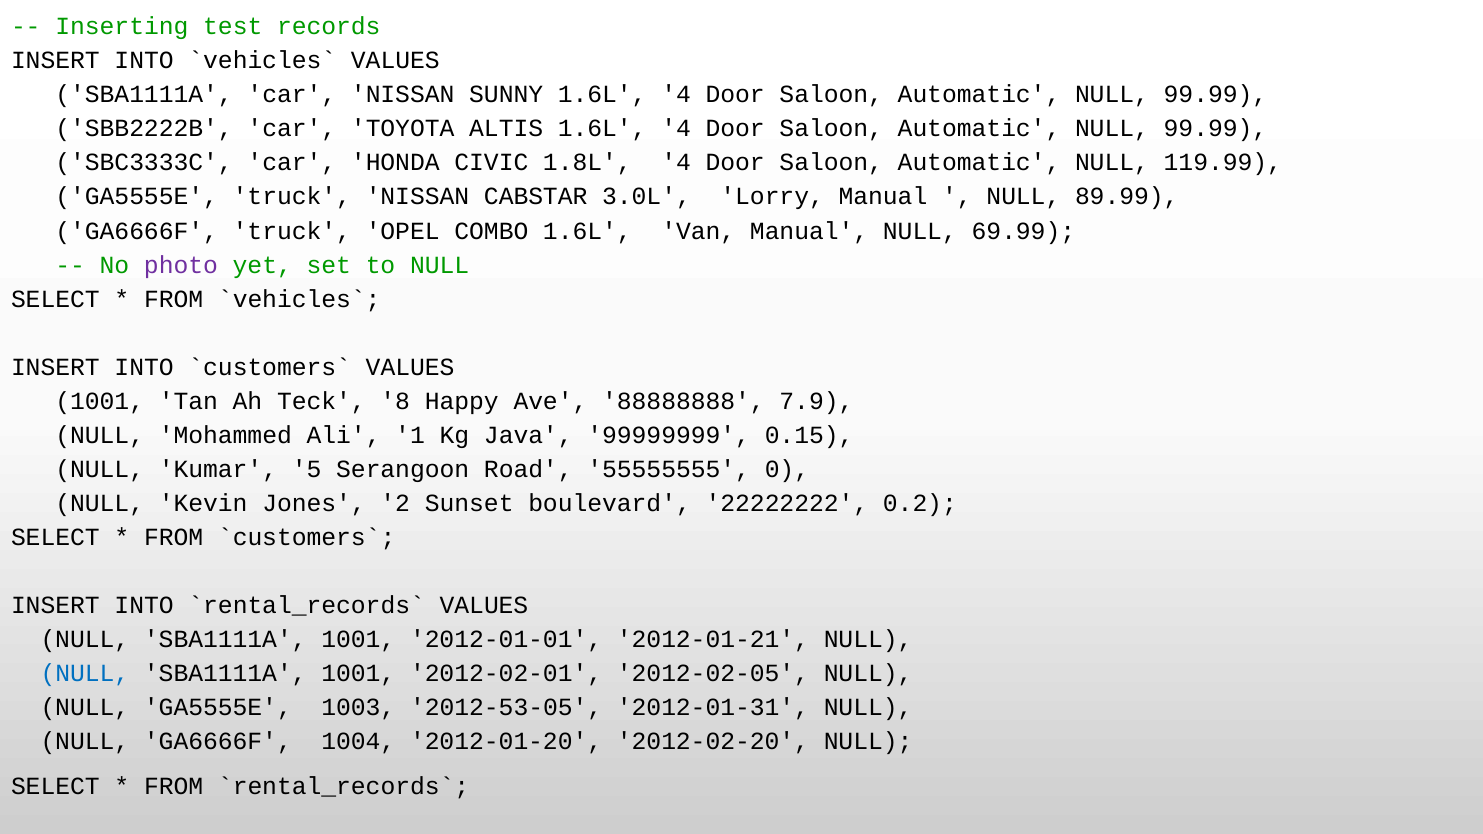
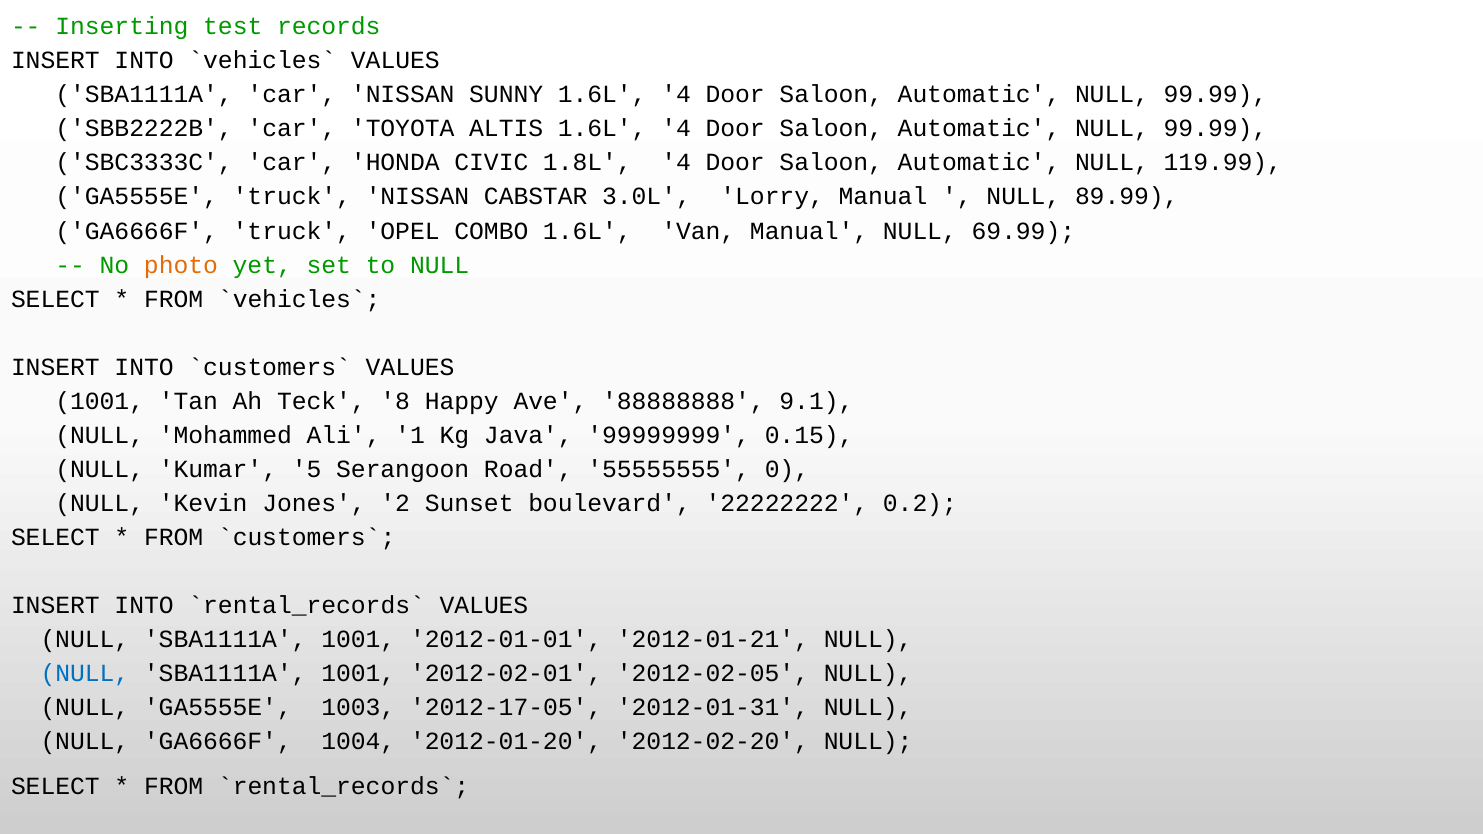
photo colour: purple -> orange
7.9: 7.9 -> 9.1
2012-53-05: 2012-53-05 -> 2012-17-05
